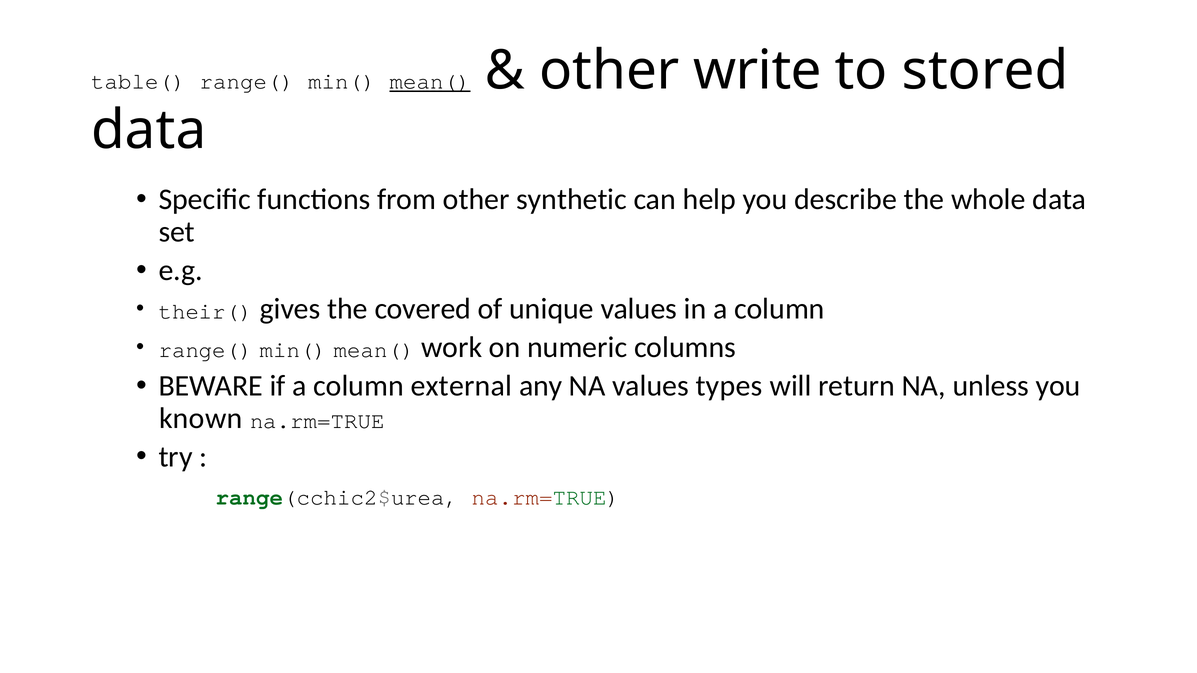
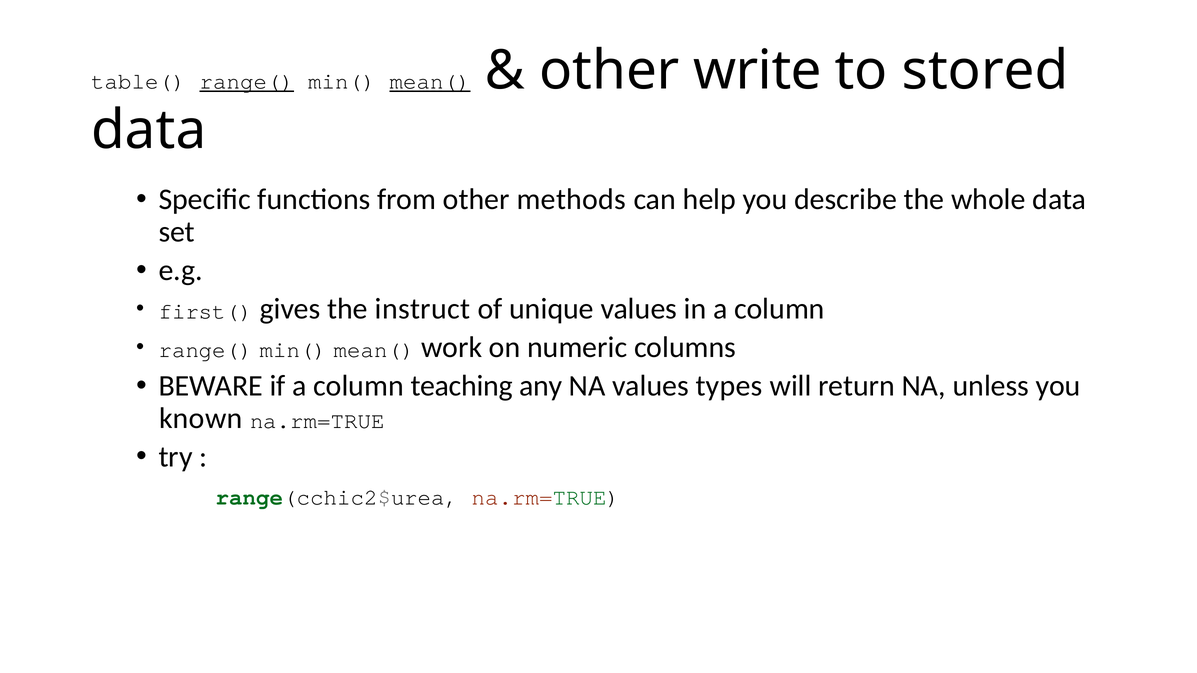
range( at (247, 82) underline: none -> present
synthetic: synthetic -> methods
their(: their( -> first(
covered: covered -> instruct
external: external -> teaching
